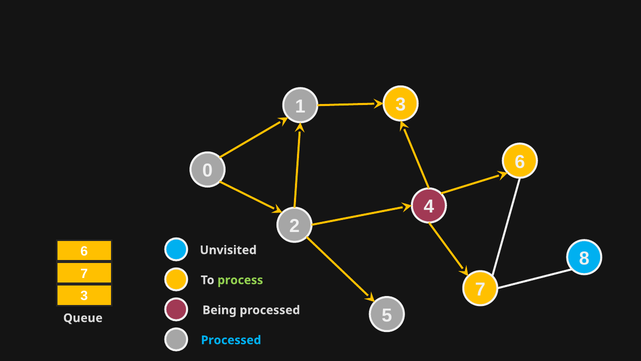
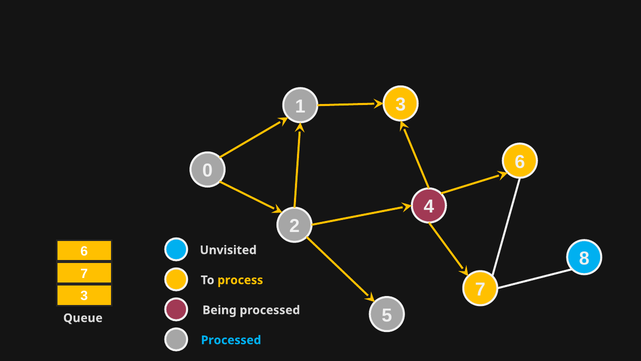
process colour: light green -> yellow
